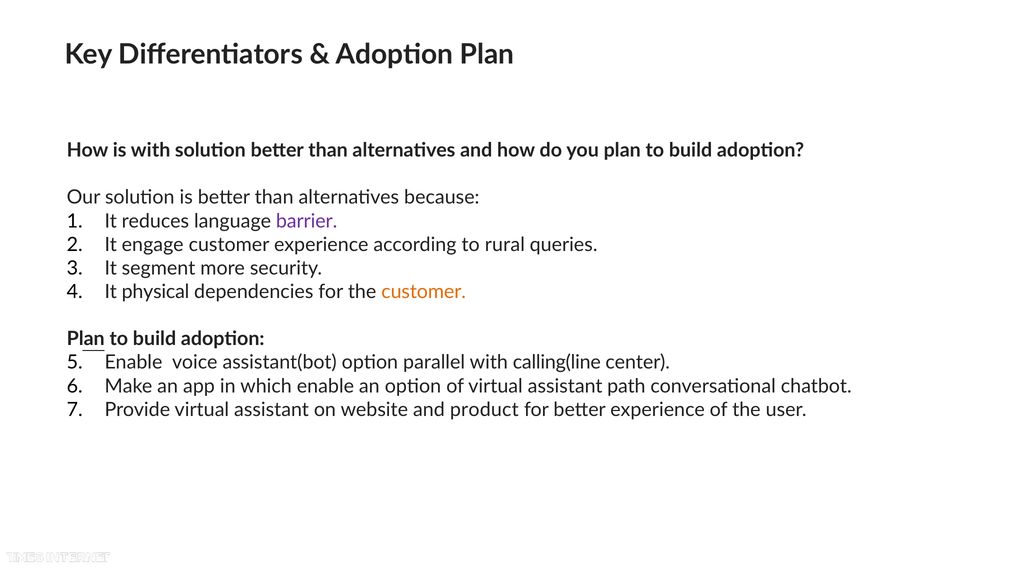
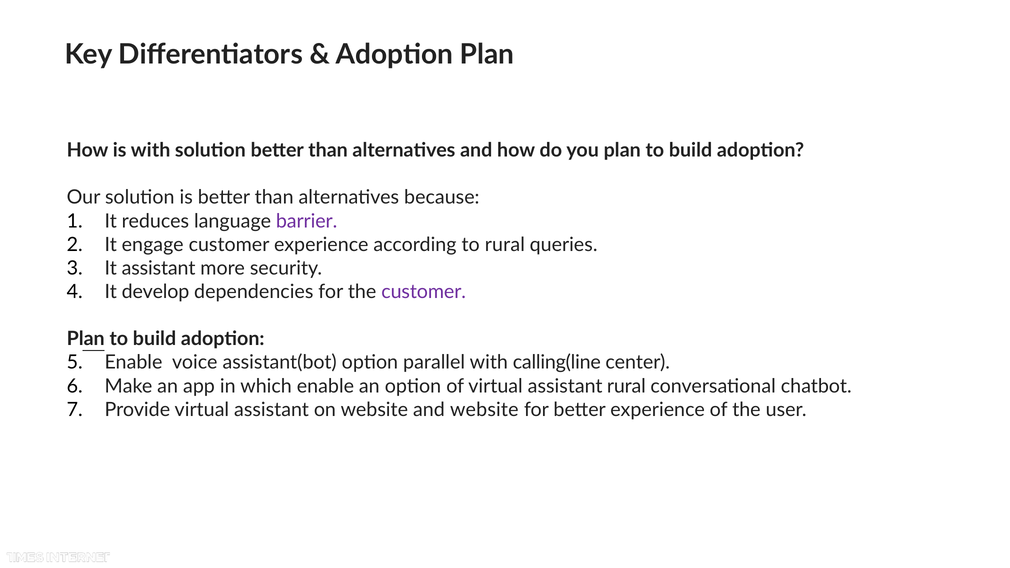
It segment: segment -> assistant
physical: physical -> develop
customer at (424, 292) colour: orange -> purple
assistant path: path -> rural
and product: product -> website
